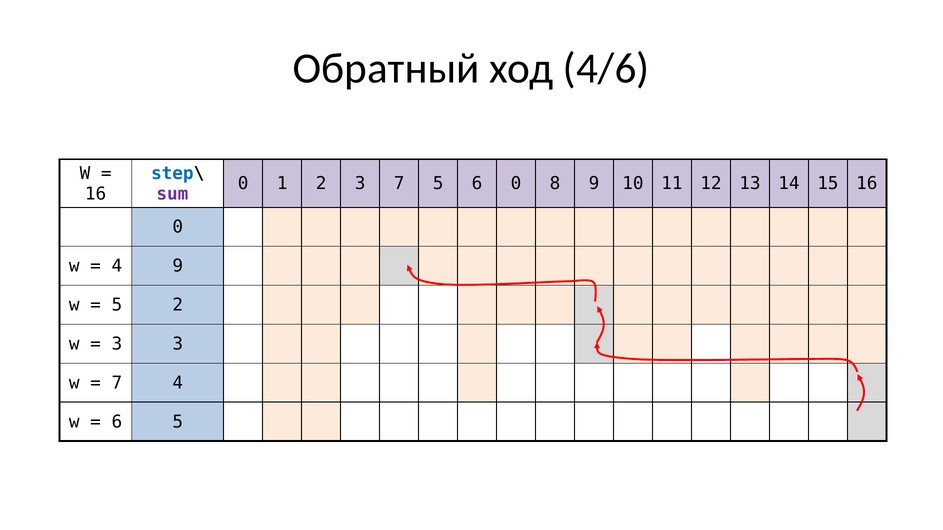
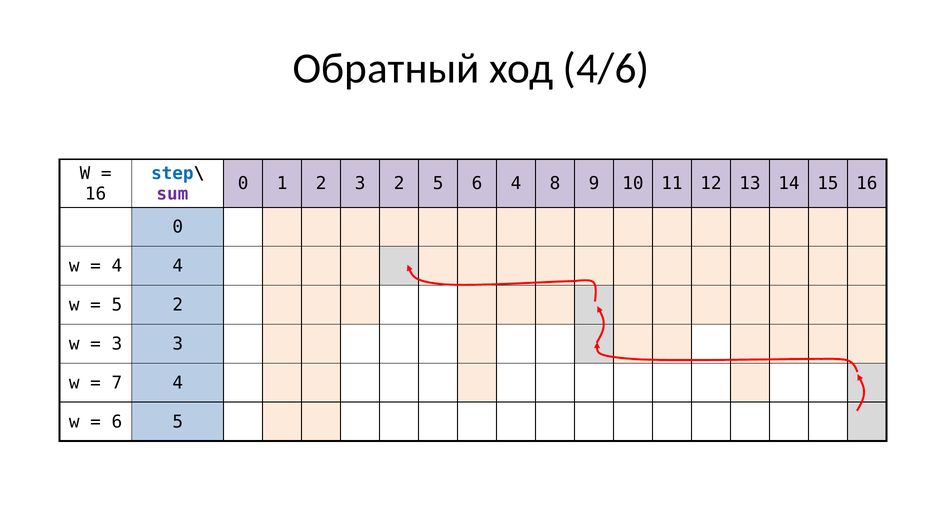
3 7: 7 -> 2
6 0: 0 -> 4
4 9: 9 -> 4
